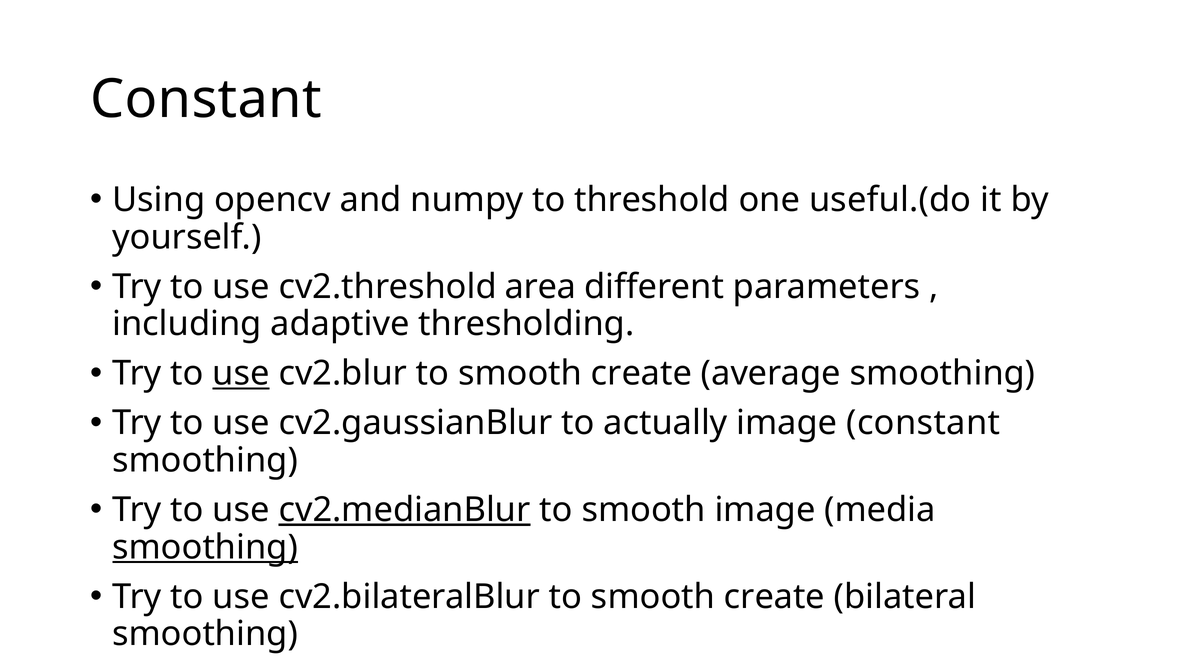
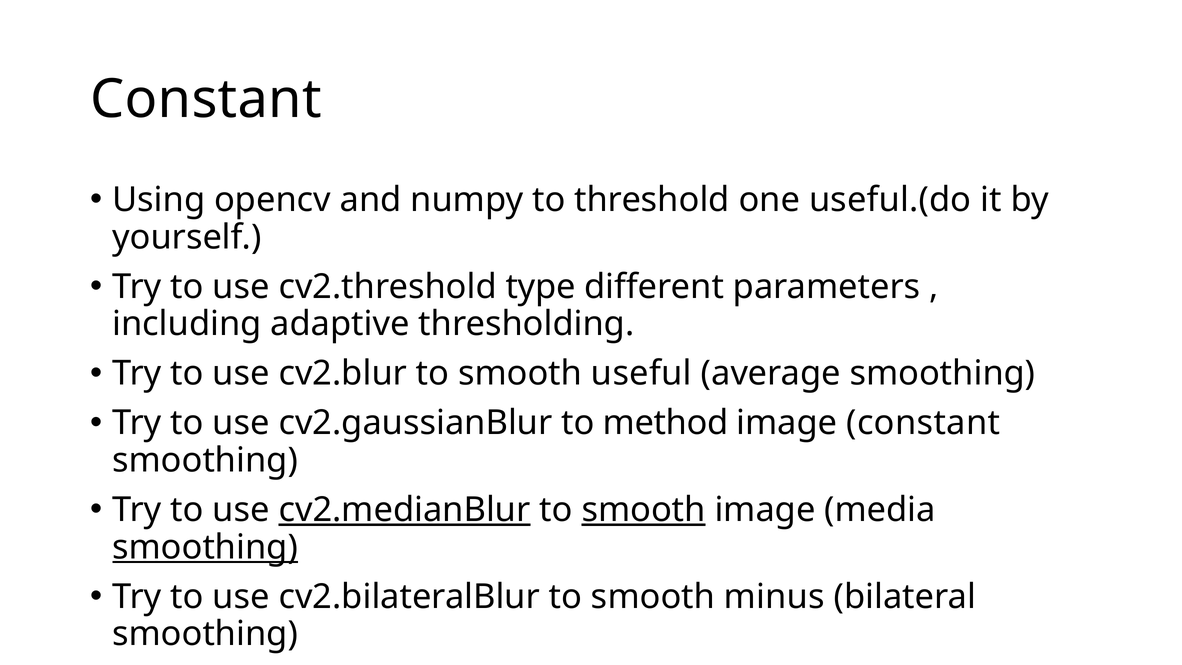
area: area -> type
use at (241, 373) underline: present -> none
cv2.blur to smooth create: create -> useful
actually: actually -> method
smooth at (644, 510) underline: none -> present
cv2.bilateralBlur to smooth create: create -> minus
